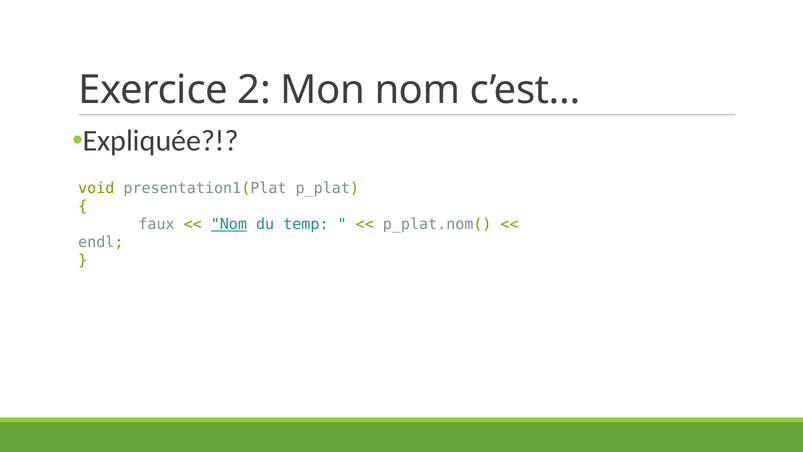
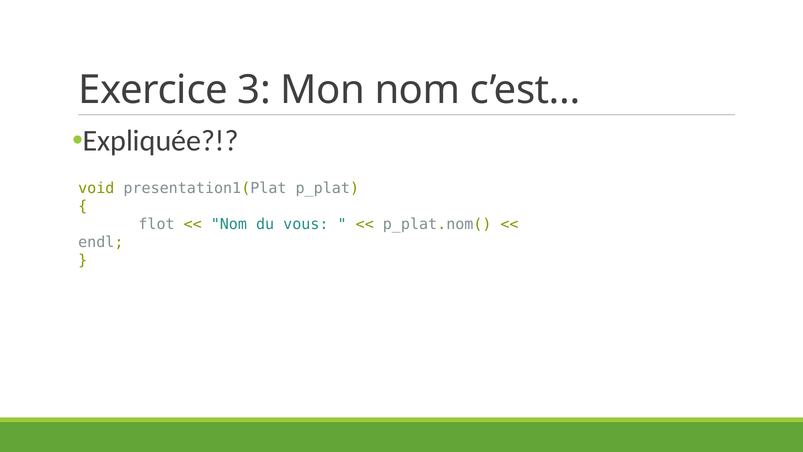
2: 2 -> 3
faux: faux -> flot
Nom at (229, 224) underline: present -> none
temp: temp -> vous
